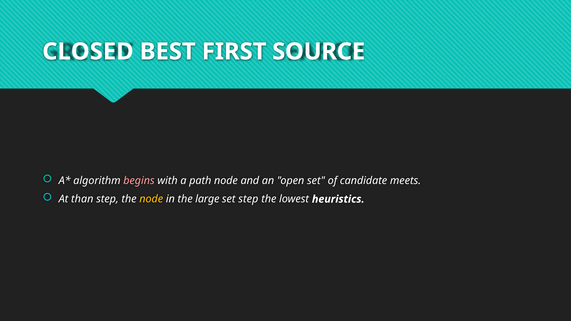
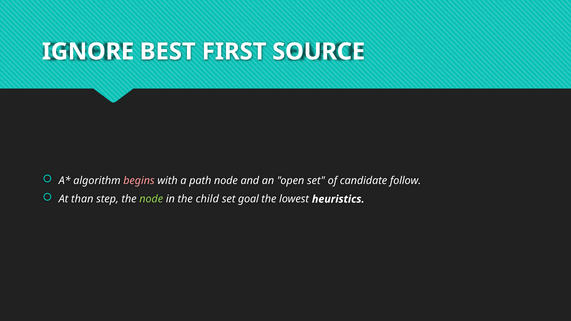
CLOSED: CLOSED -> IGNORE
meets: meets -> follow
node at (151, 199) colour: yellow -> light green
large: large -> child
set step: step -> goal
